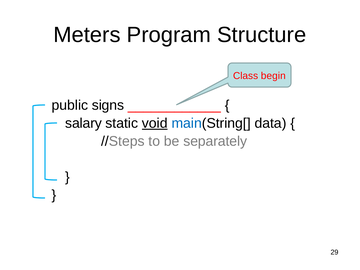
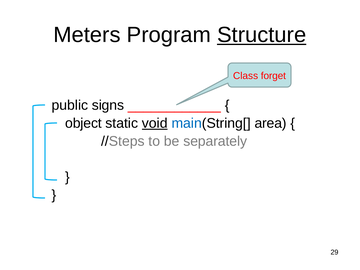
Structure underline: none -> present
begin: begin -> forget
salary: salary -> object
data: data -> area
